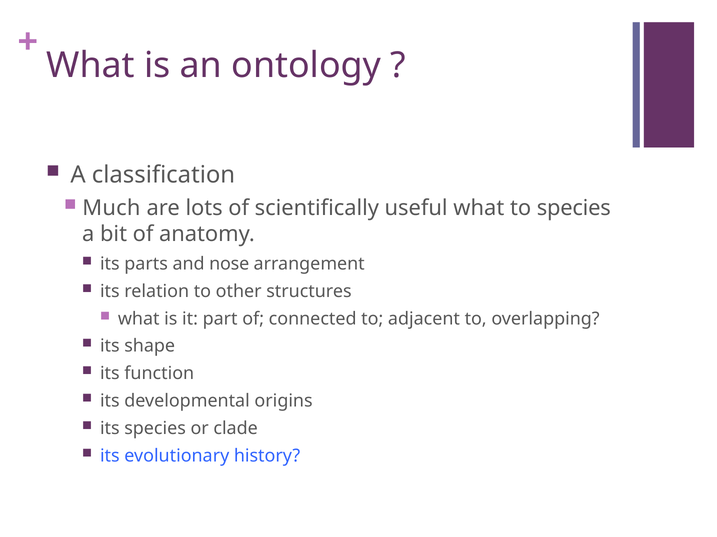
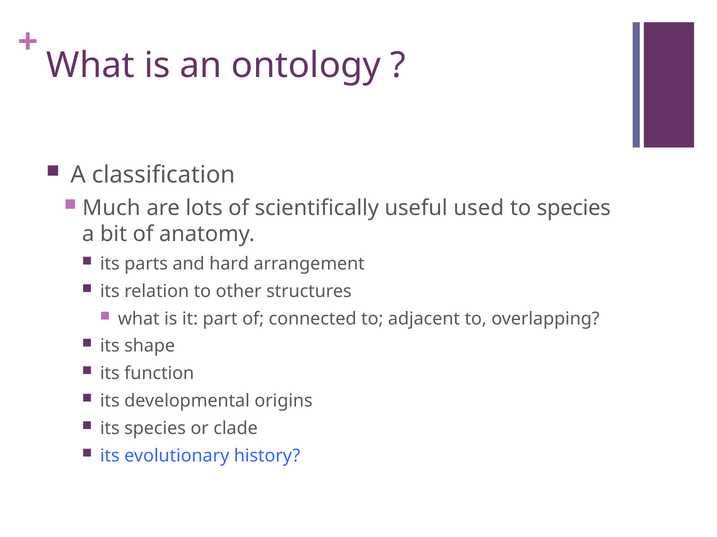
useful what: what -> used
nose: nose -> hard
